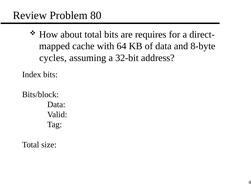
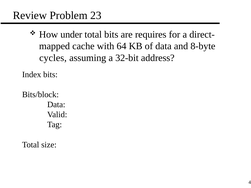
80: 80 -> 23
about: about -> under
